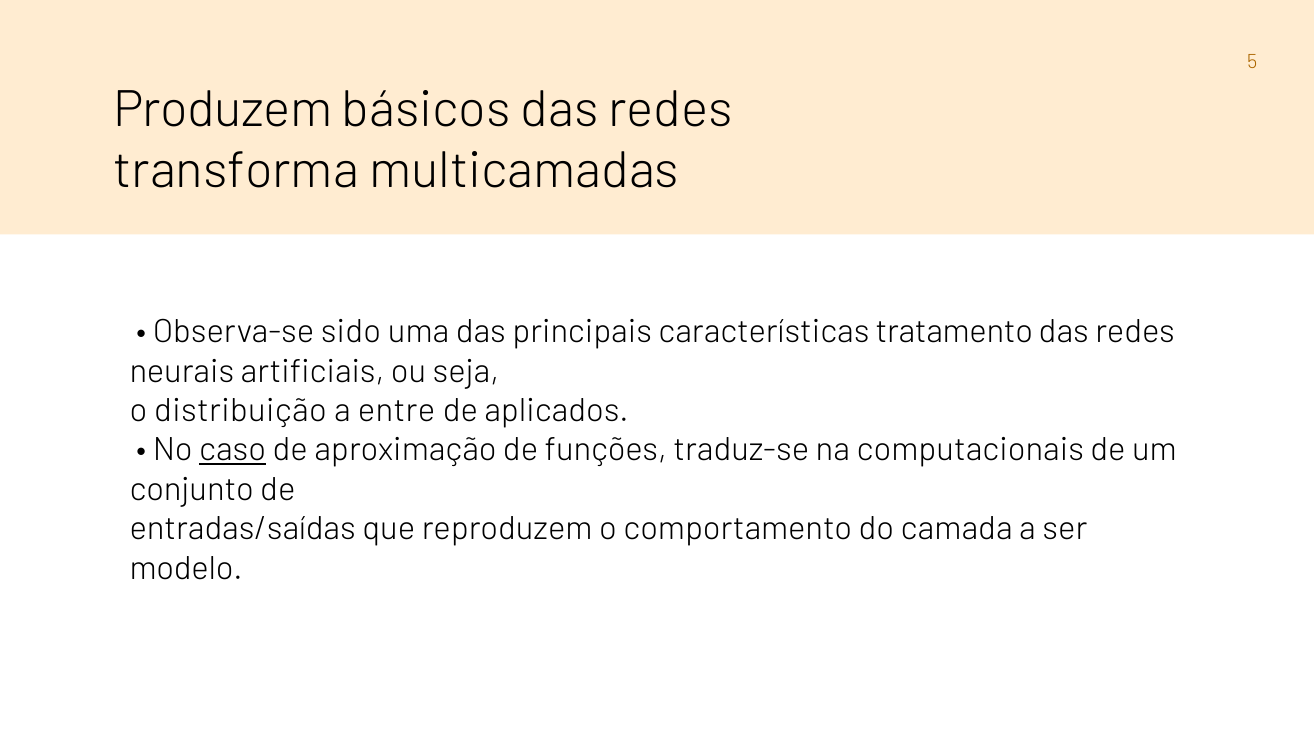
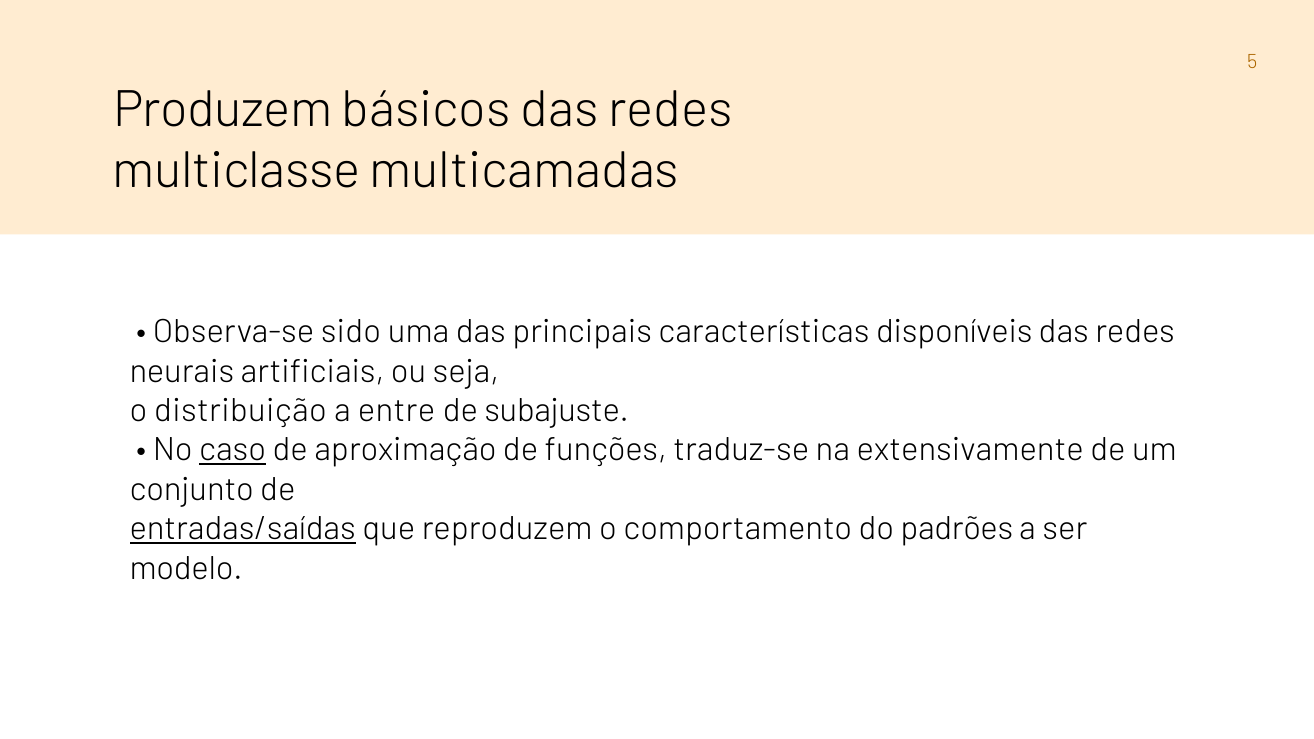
transforma: transforma -> multiclasse
tratamento: tratamento -> disponíveis
aplicados: aplicados -> subajuste
computacionais: computacionais -> extensivamente
entradas/saídas underline: none -> present
camada: camada -> padrões
